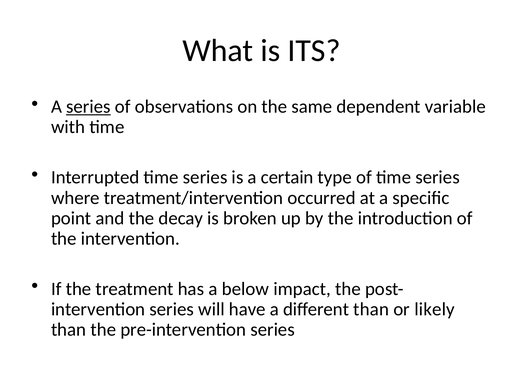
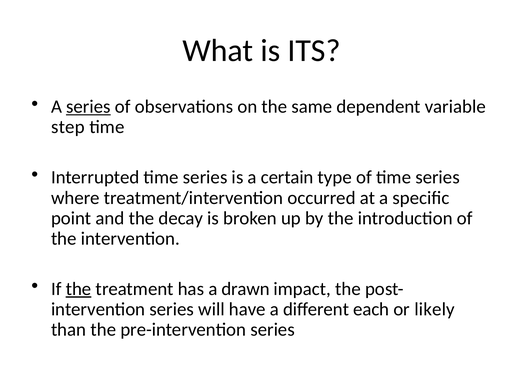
with: with -> step
the at (79, 289) underline: none -> present
below: below -> drawn
different than: than -> each
